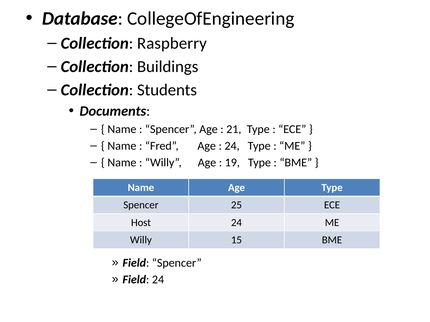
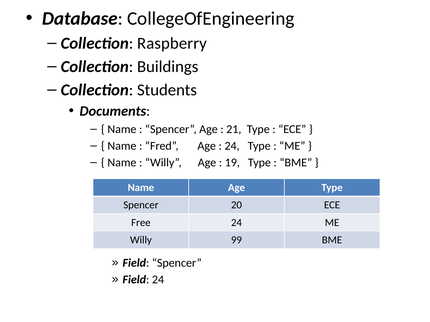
25: 25 -> 20
Host: Host -> Free
15: 15 -> 99
